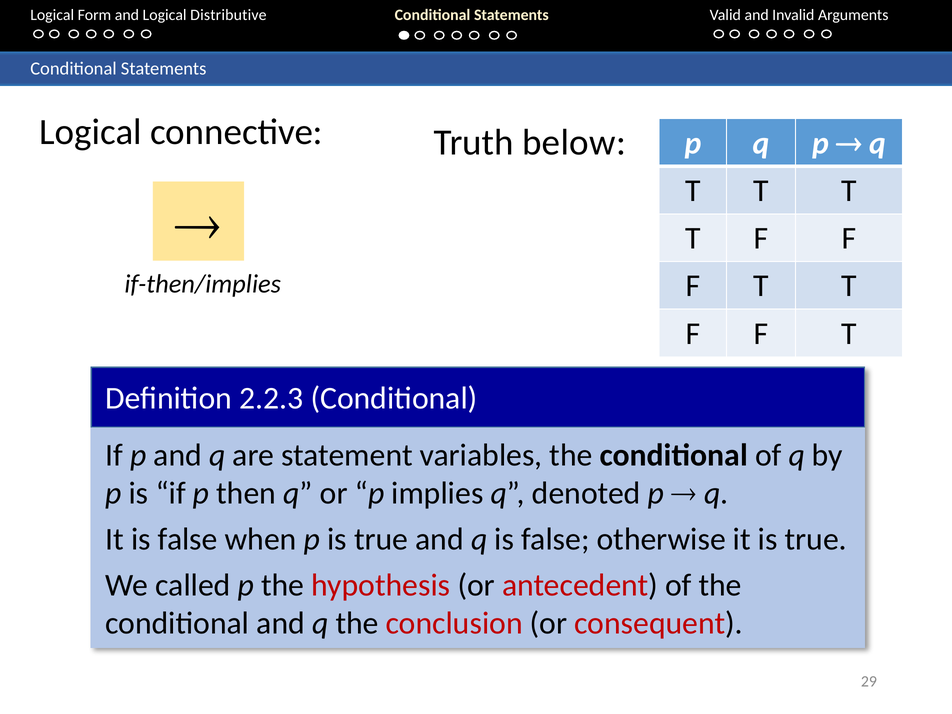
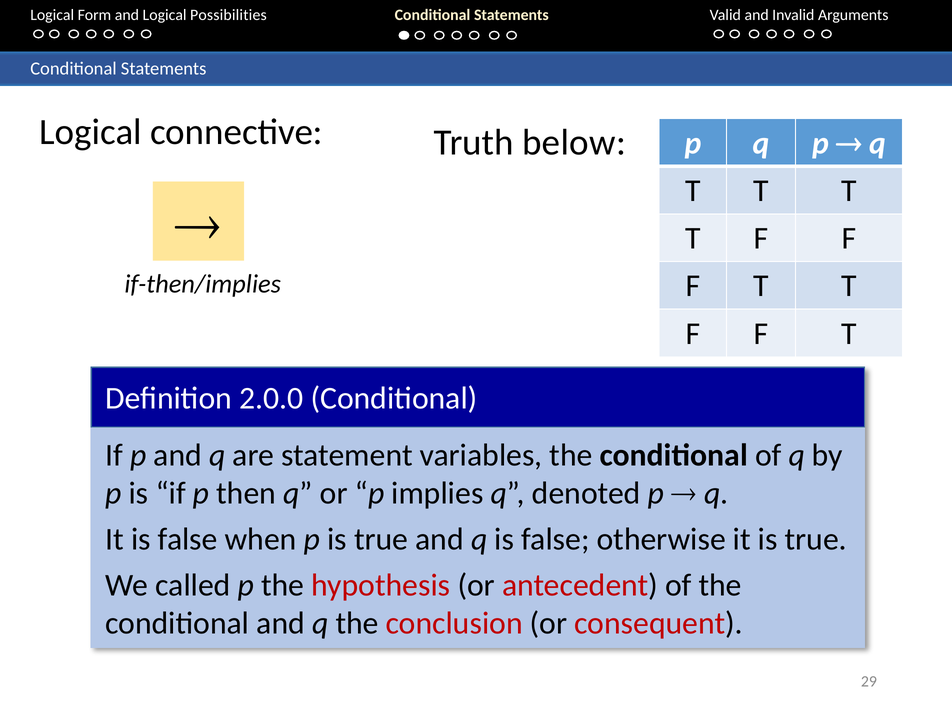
Distributive: Distributive -> Possibilities
2.2.3: 2.2.3 -> 2.0.0
